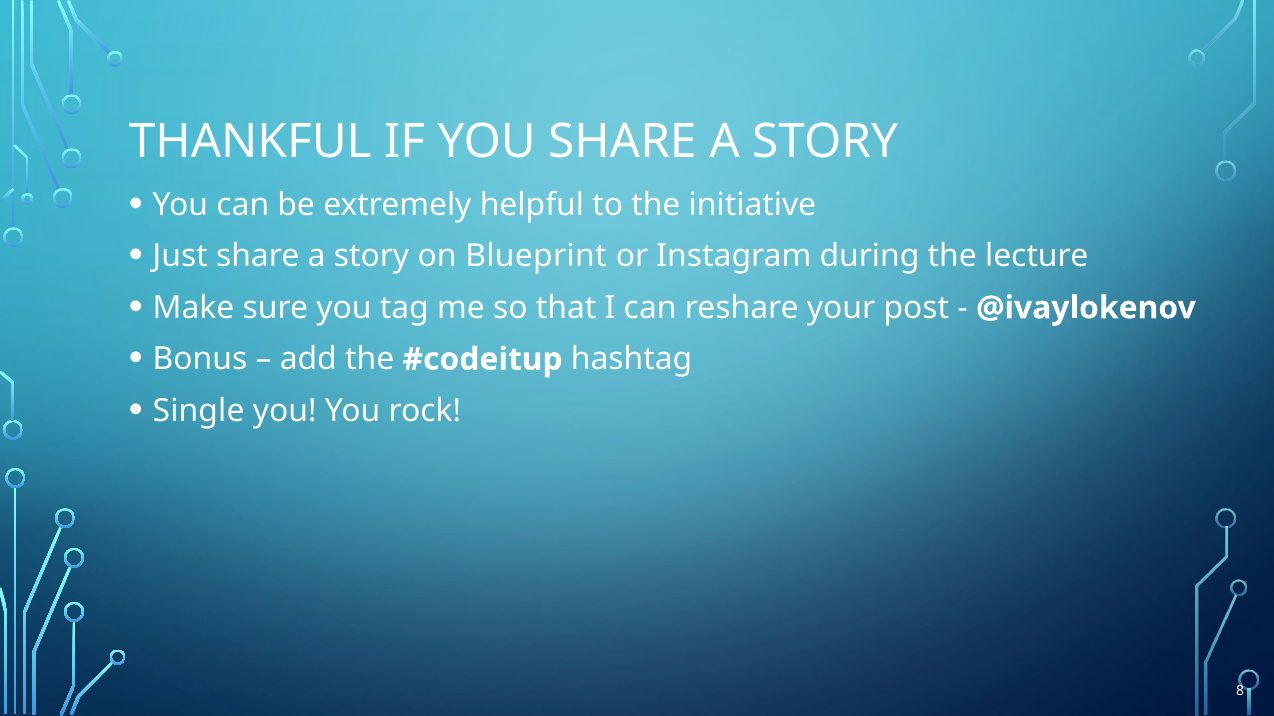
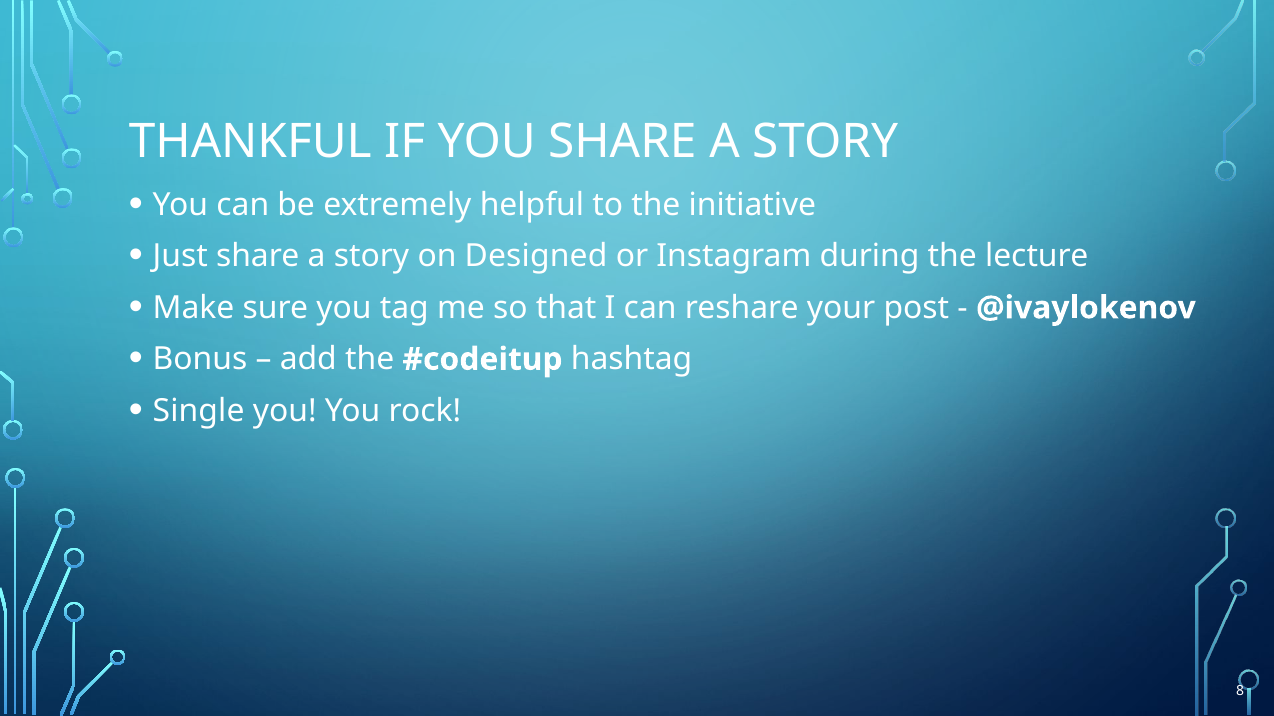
Blueprint: Blueprint -> Designed
